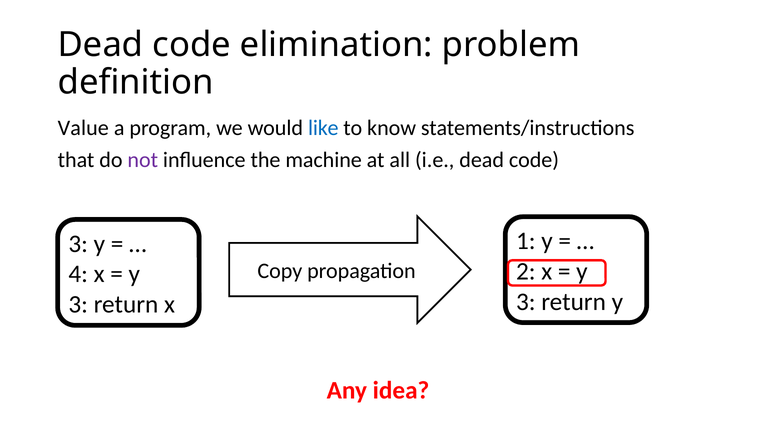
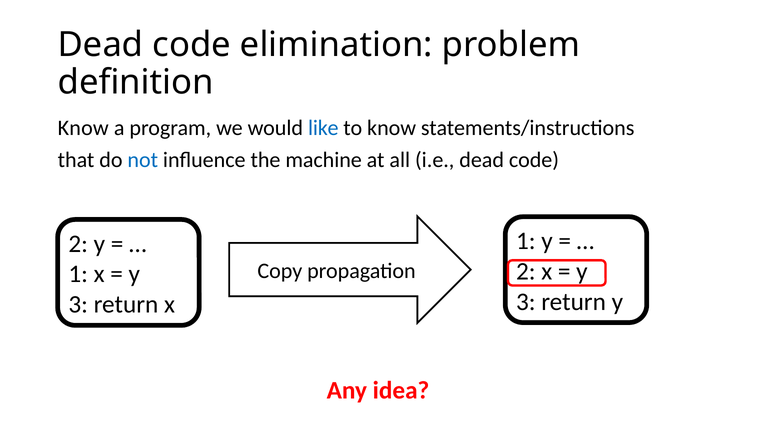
Value at (83, 128): Value -> Know
not colour: purple -> blue
3 at (78, 244): 3 -> 2
4 at (78, 274): 4 -> 1
